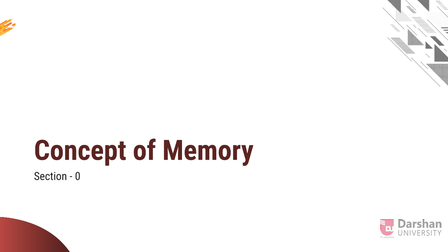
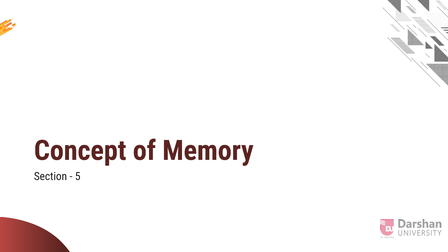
0: 0 -> 5
